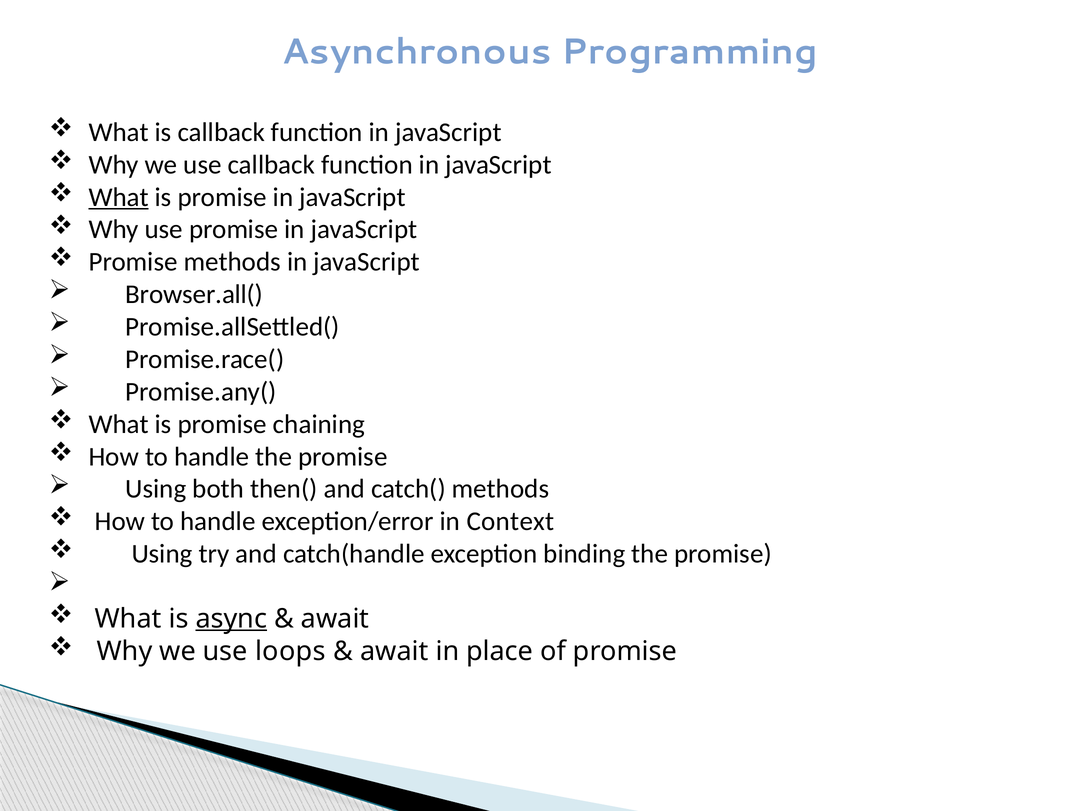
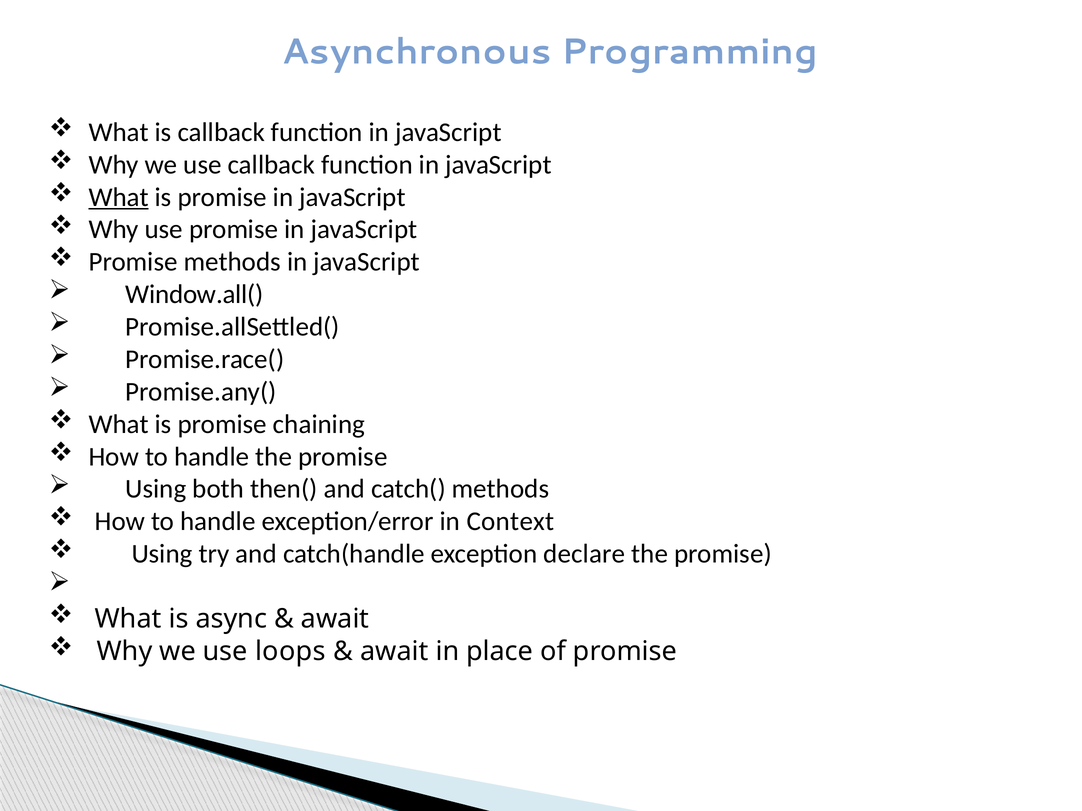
Browser.all(: Browser.all( -> Window.all(
binding: binding -> declare
async underline: present -> none
